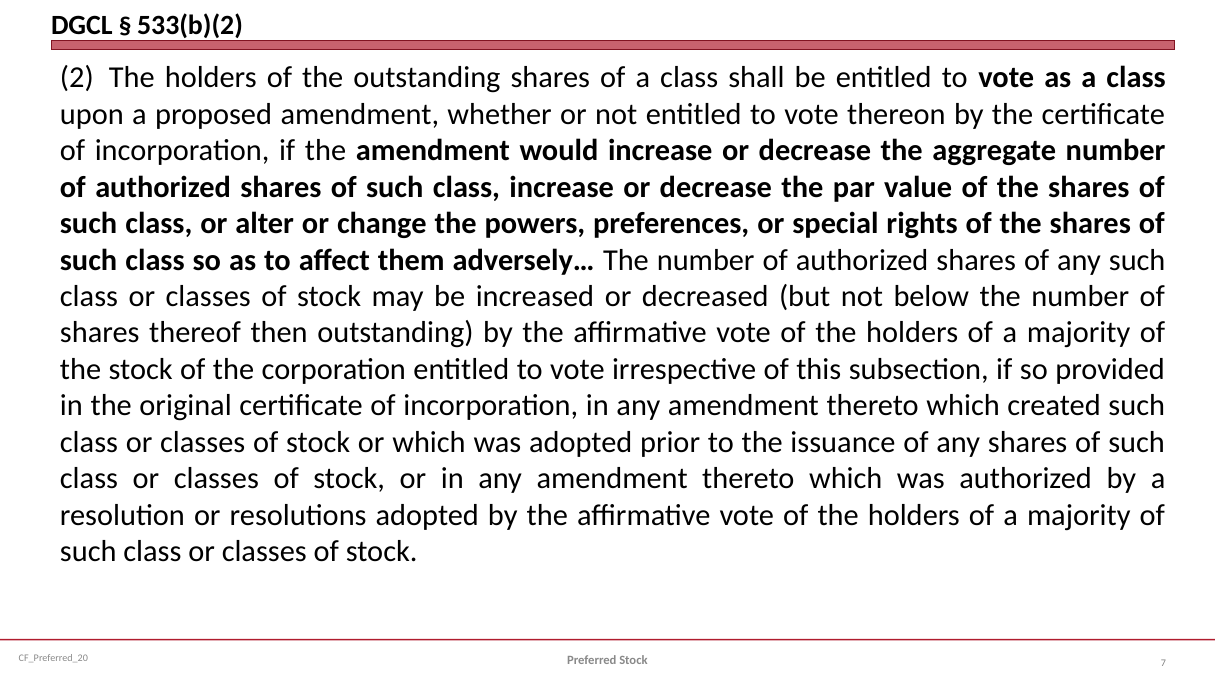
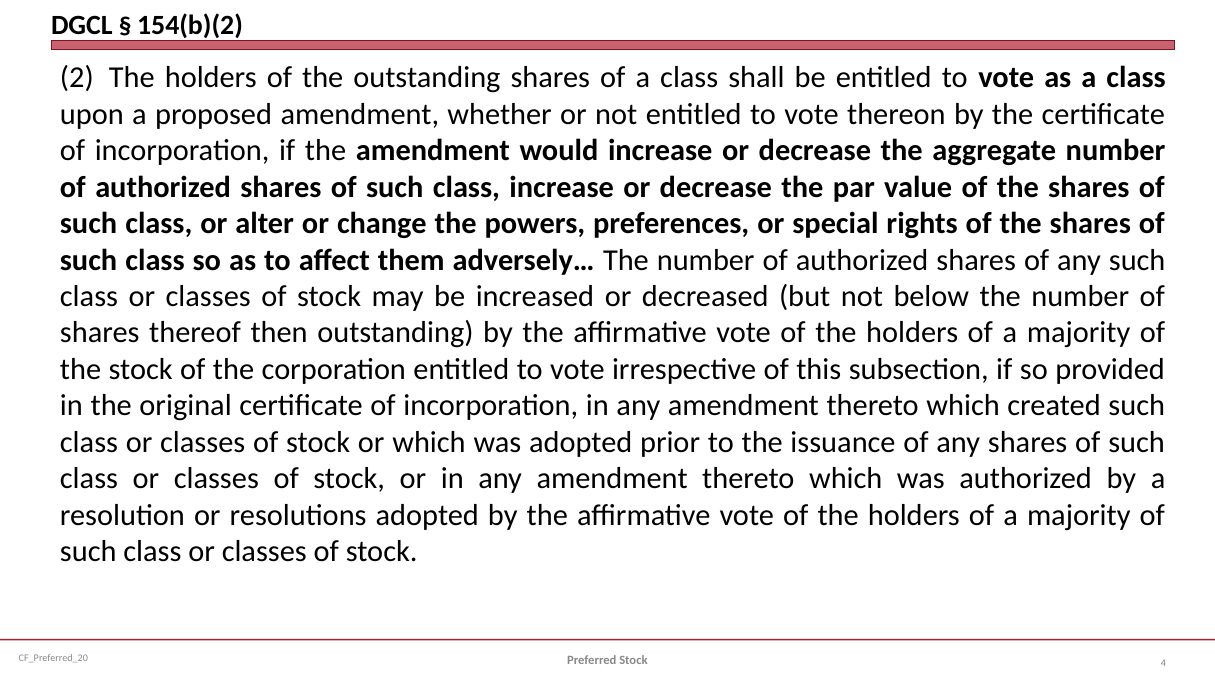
533(b)(2: 533(b)(2 -> 154(b)(2
7: 7 -> 4
